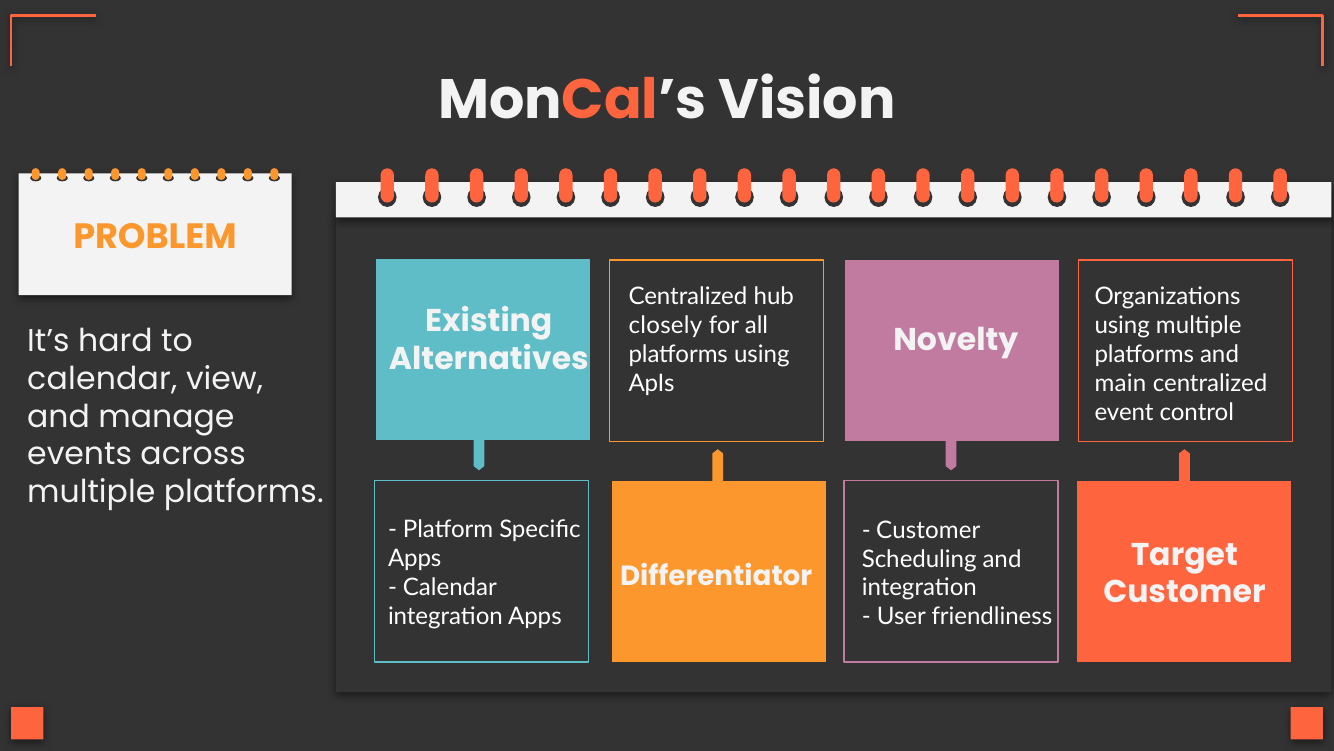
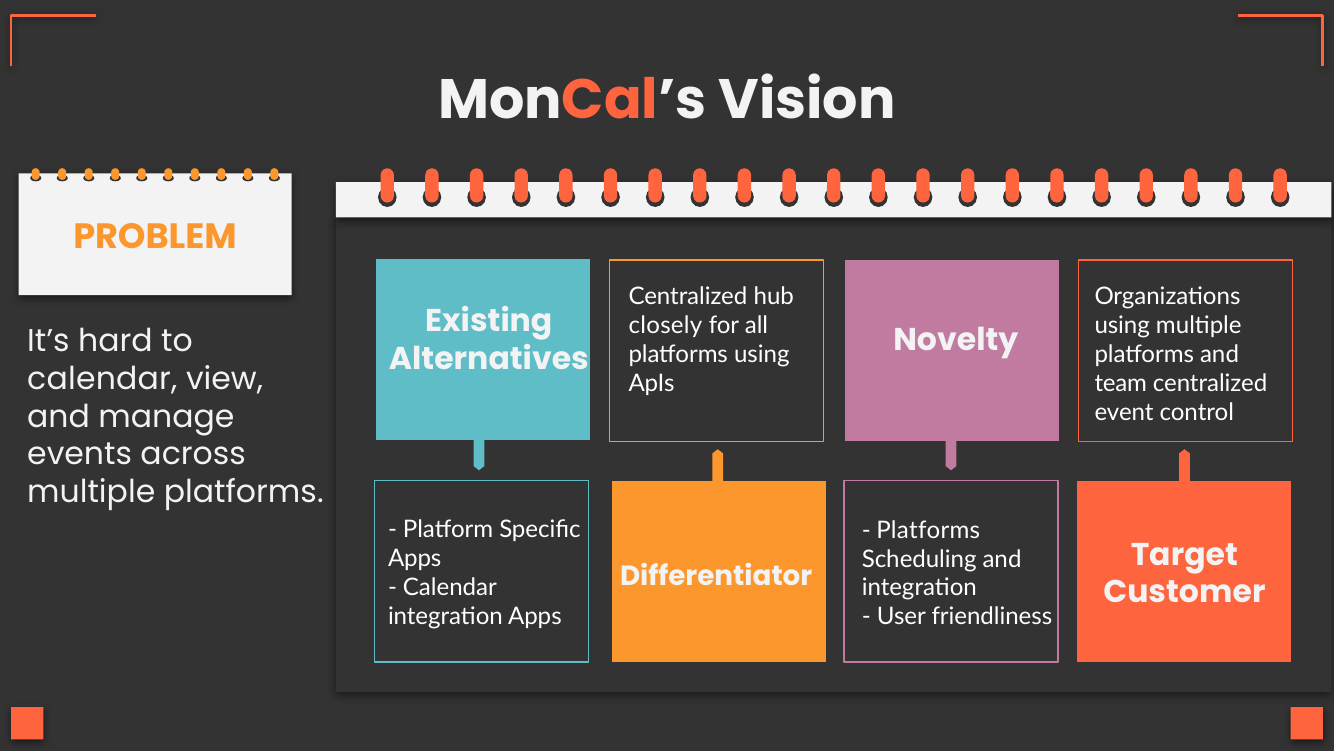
main: main -> team
Customer at (928, 530): Customer -> Platforms
